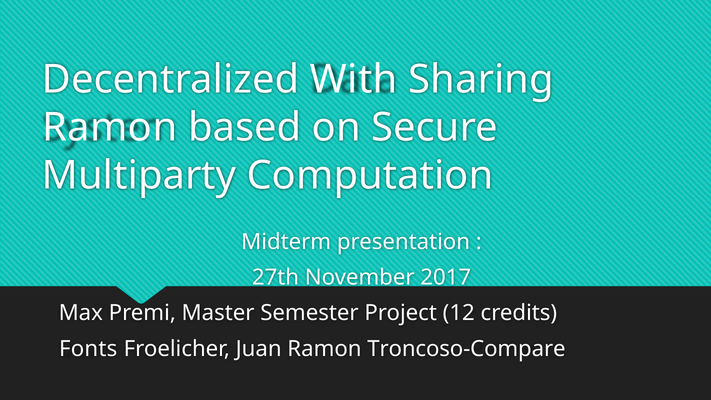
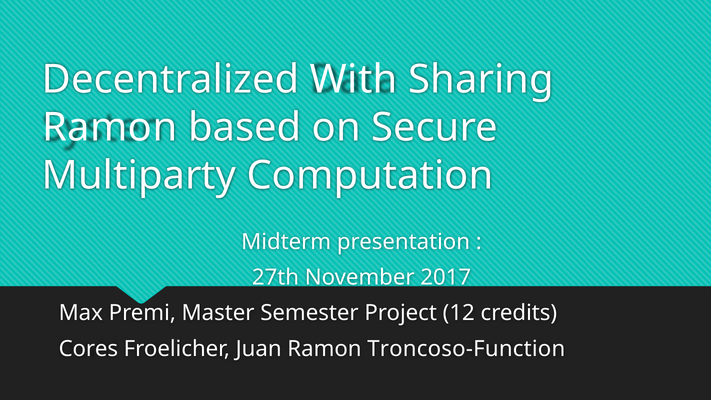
Fonts: Fonts -> Cores
Troncoso-Compare: Troncoso-Compare -> Troncoso-Function
